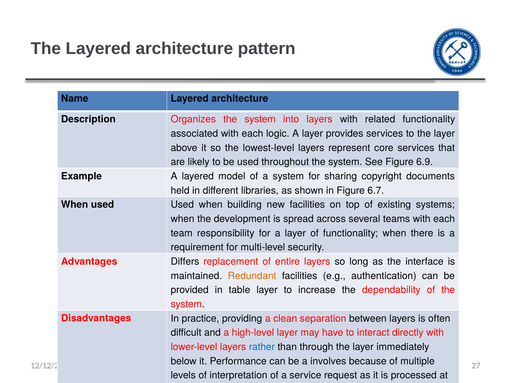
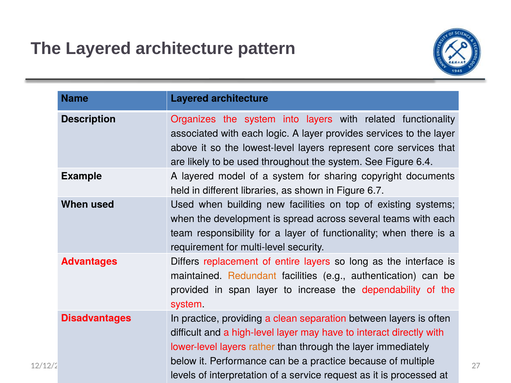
6.9: 6.9 -> 6.4
table: table -> span
rather colour: blue -> orange
involves at (328, 361): involves -> practice
